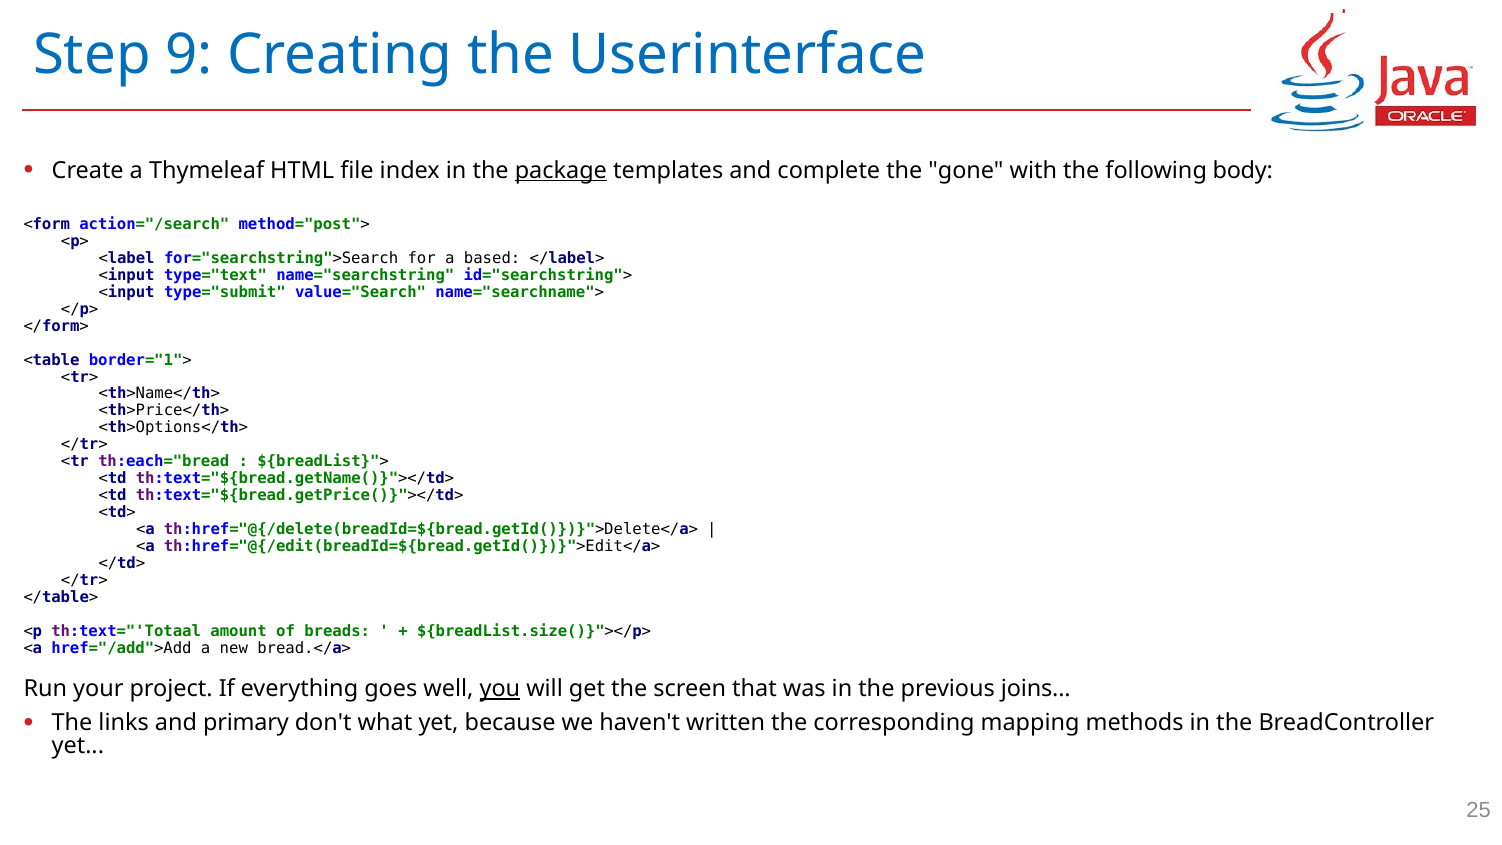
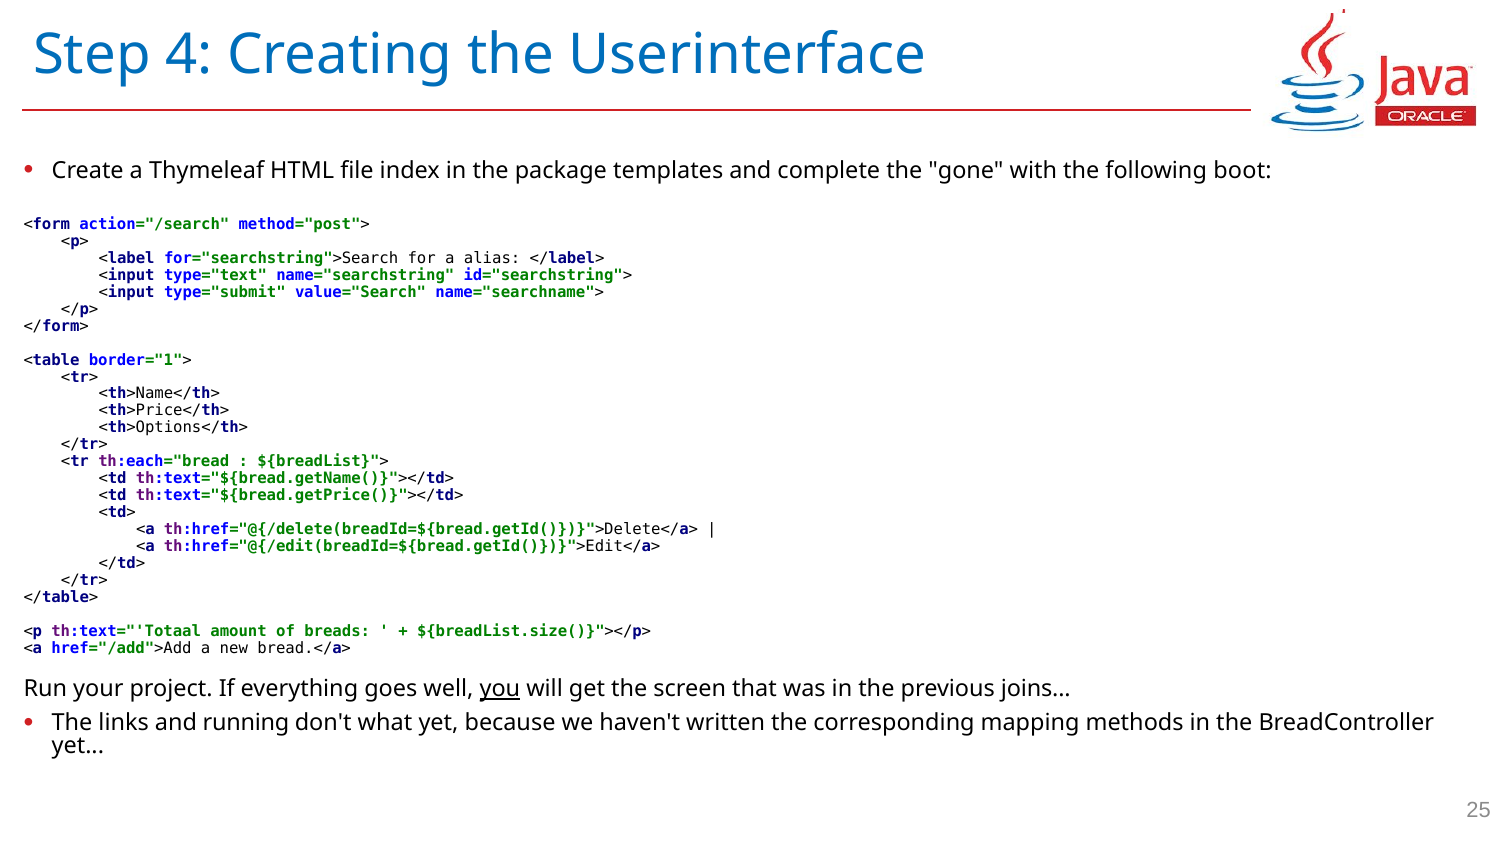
9: 9 -> 4
package underline: present -> none
body: body -> boot
based: based -> alias
primary: primary -> running
